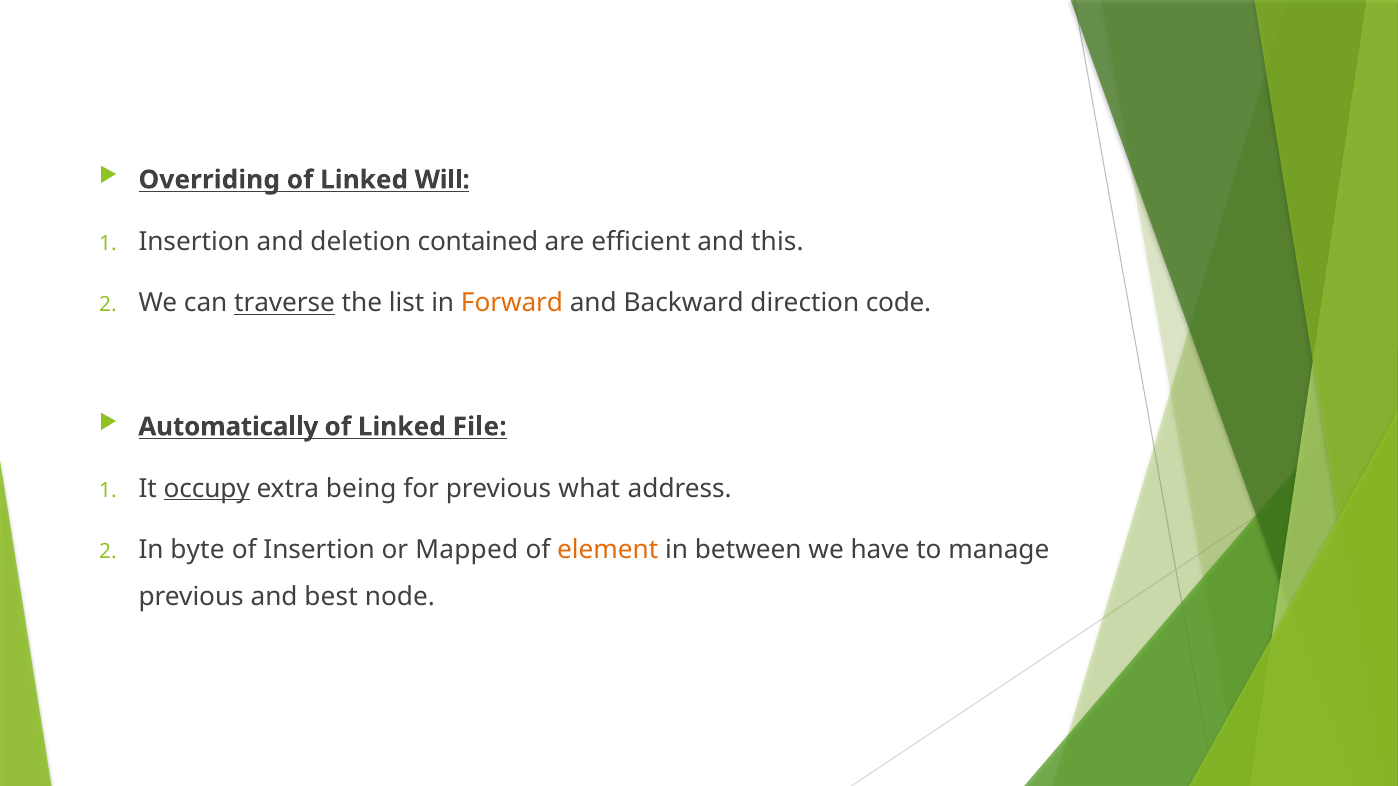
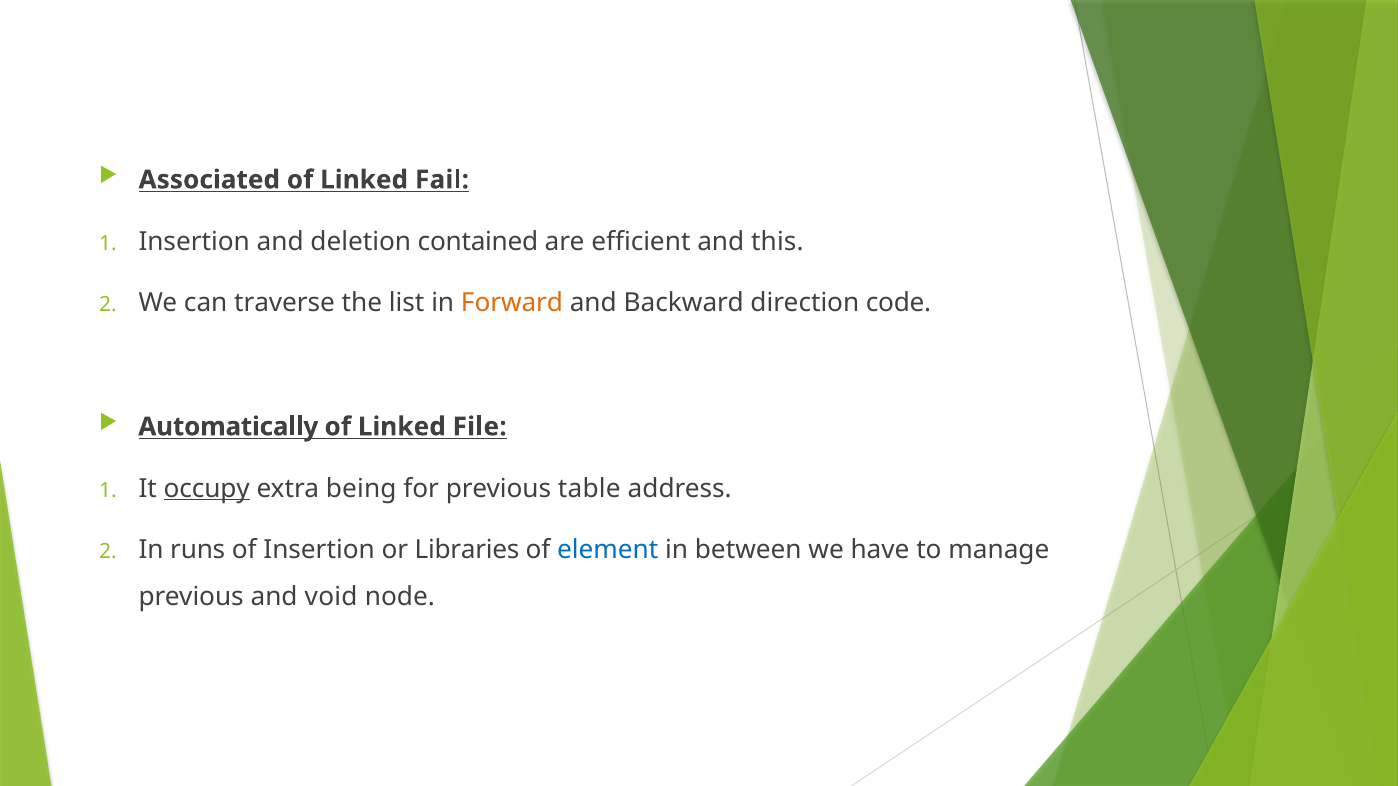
Overriding: Overriding -> Associated
Will: Will -> Fail
traverse underline: present -> none
what: what -> table
byte: byte -> runs
Mapped: Mapped -> Libraries
element colour: orange -> blue
best: best -> void
